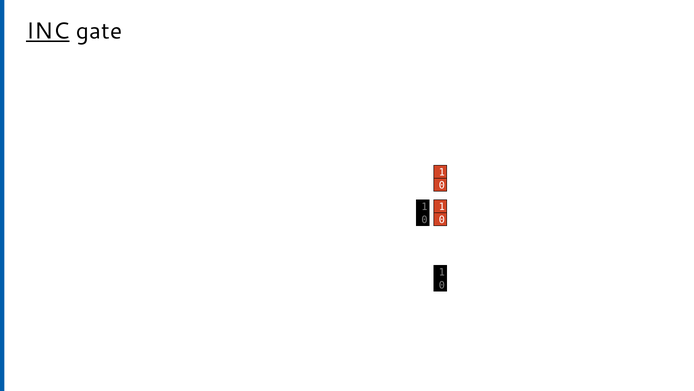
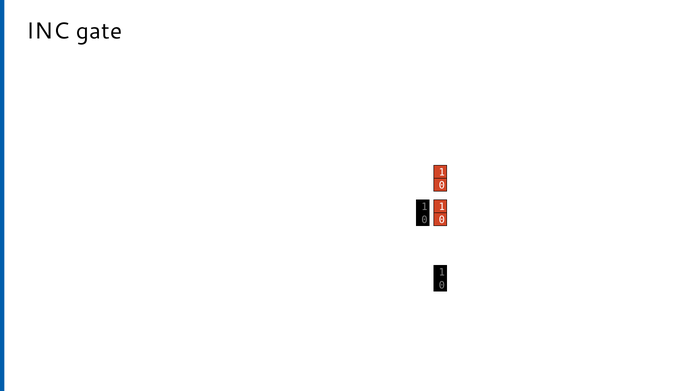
INC underline: present -> none
